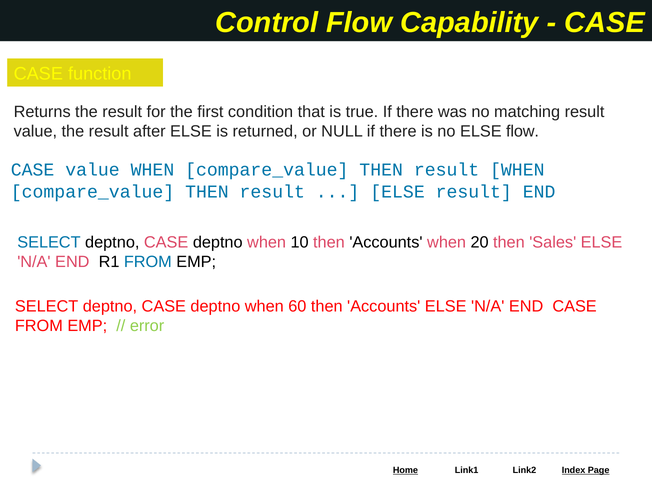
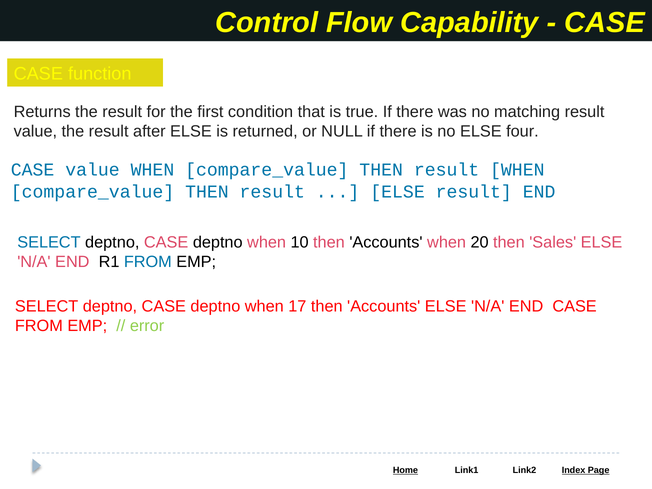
ELSE flow: flow -> four
60: 60 -> 17
